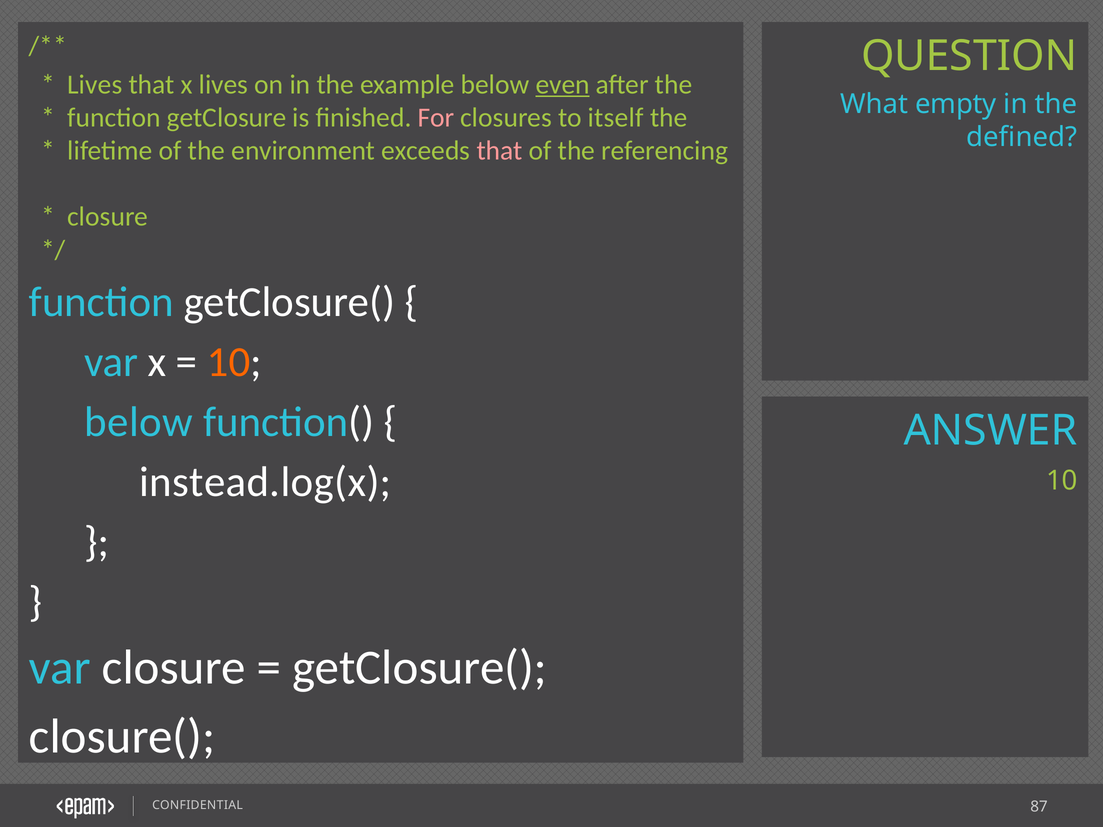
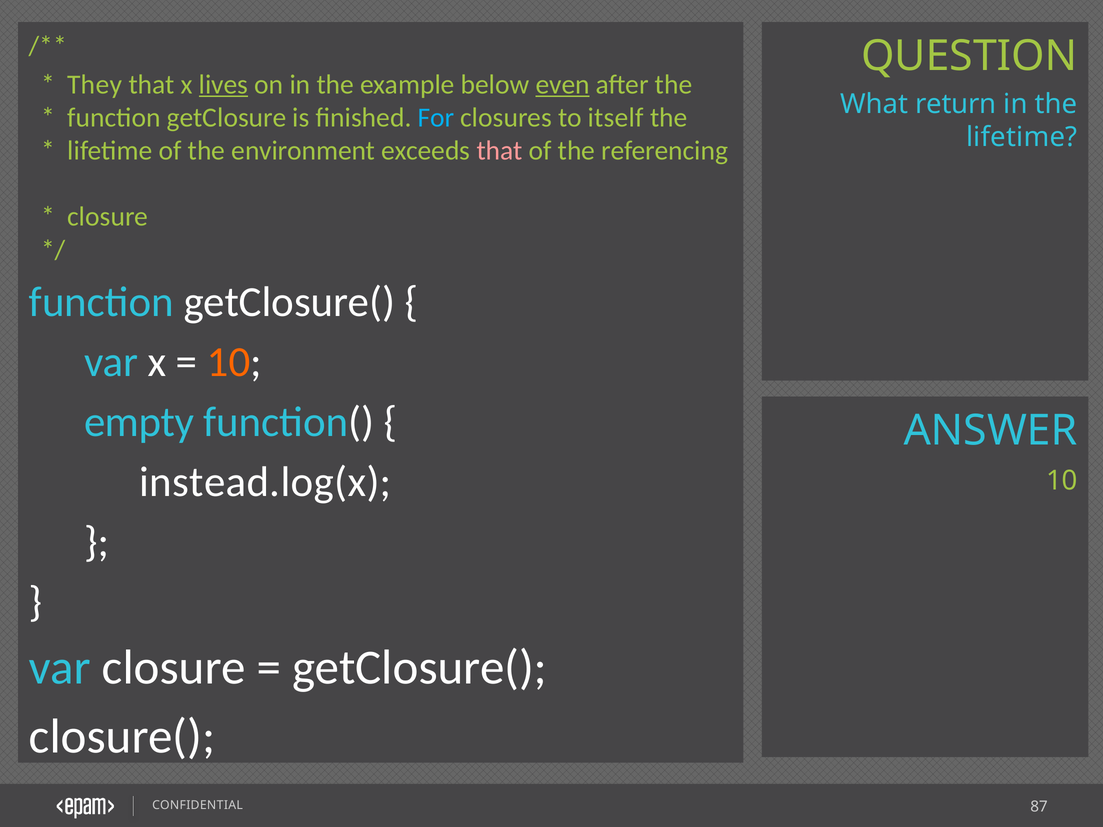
Lives at (95, 85): Lives -> They
lives at (223, 85) underline: none -> present
empty: empty -> return
For colour: pink -> light blue
defined at (1022, 137): defined -> lifetime
below at (139, 422): below -> empty
